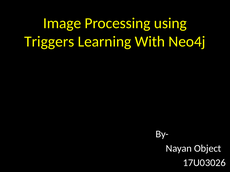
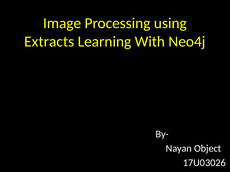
Triggers: Triggers -> Extracts
